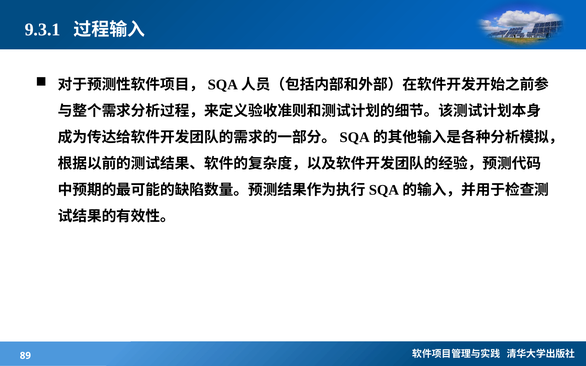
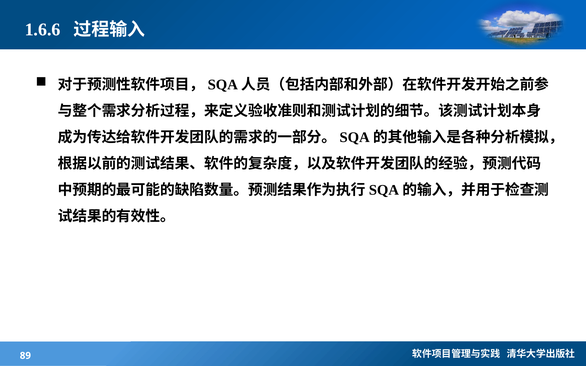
9.3.1: 9.3.1 -> 1.6.6
